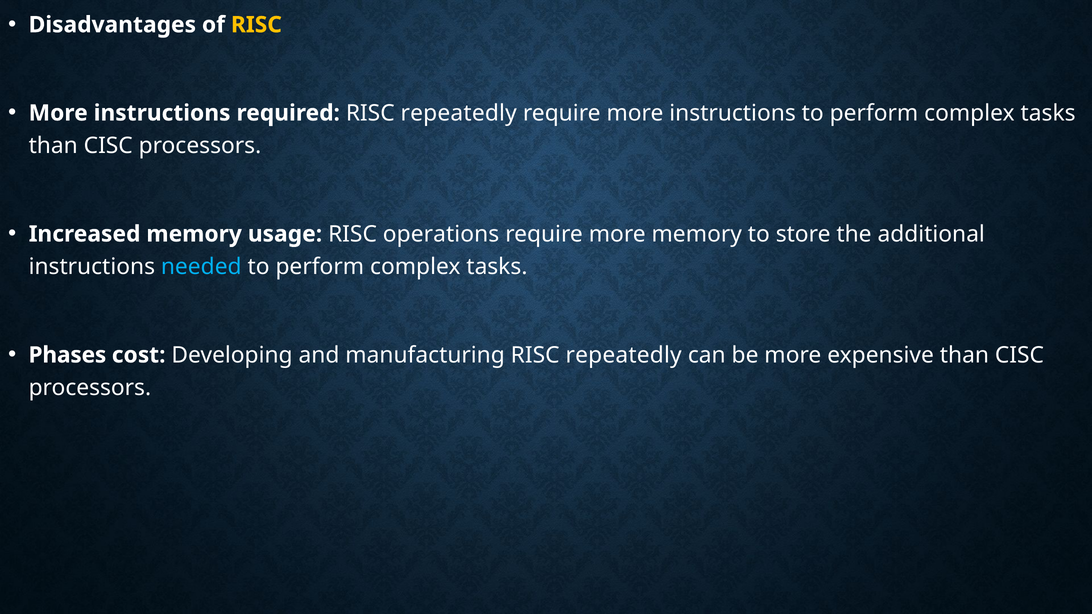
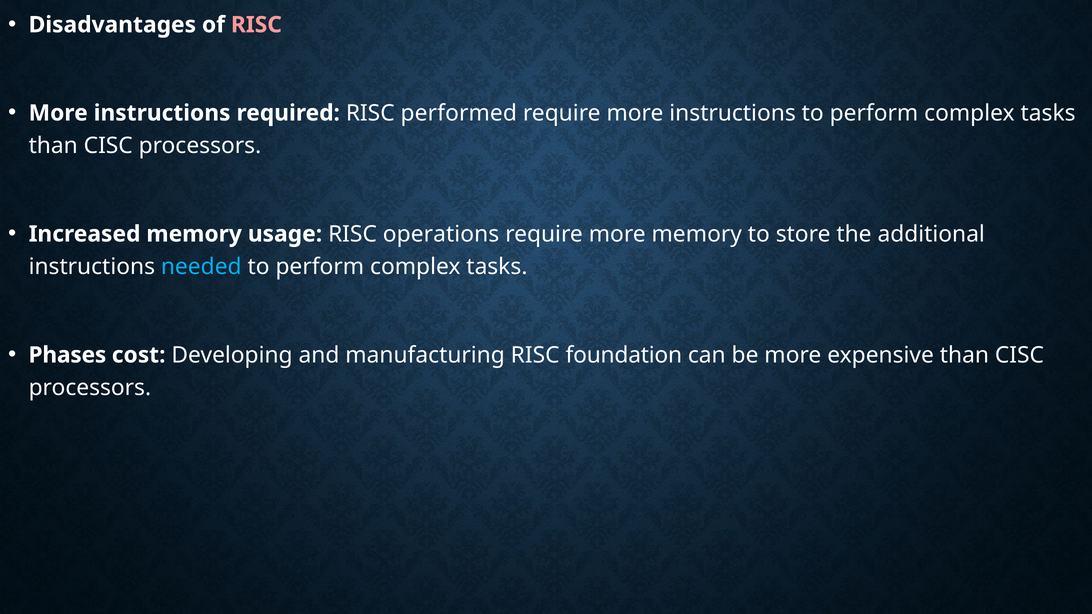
RISC at (256, 25) colour: yellow -> pink
required RISC repeatedly: repeatedly -> performed
manufacturing RISC repeatedly: repeatedly -> foundation
